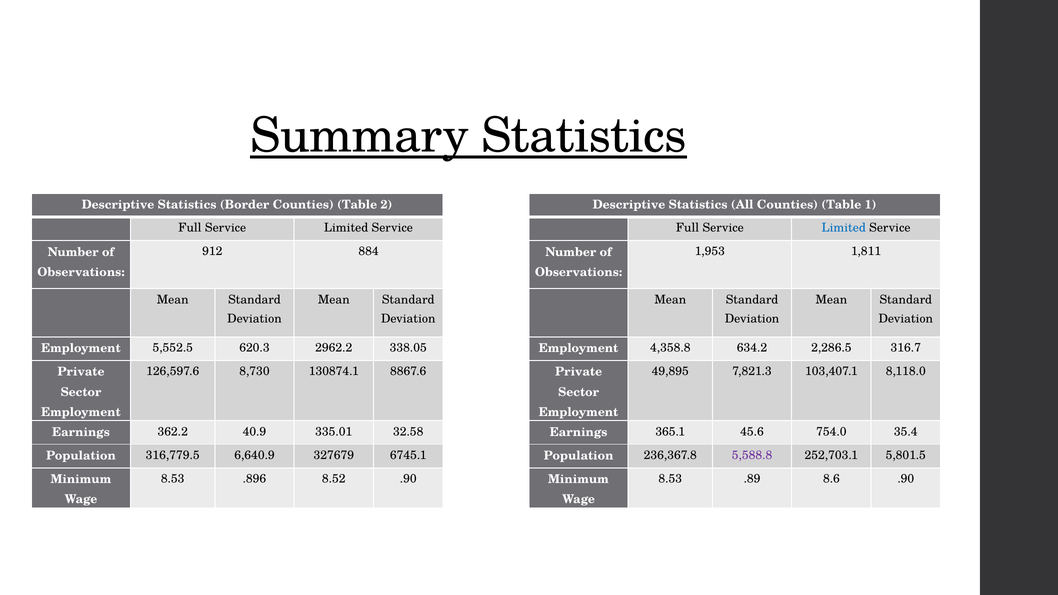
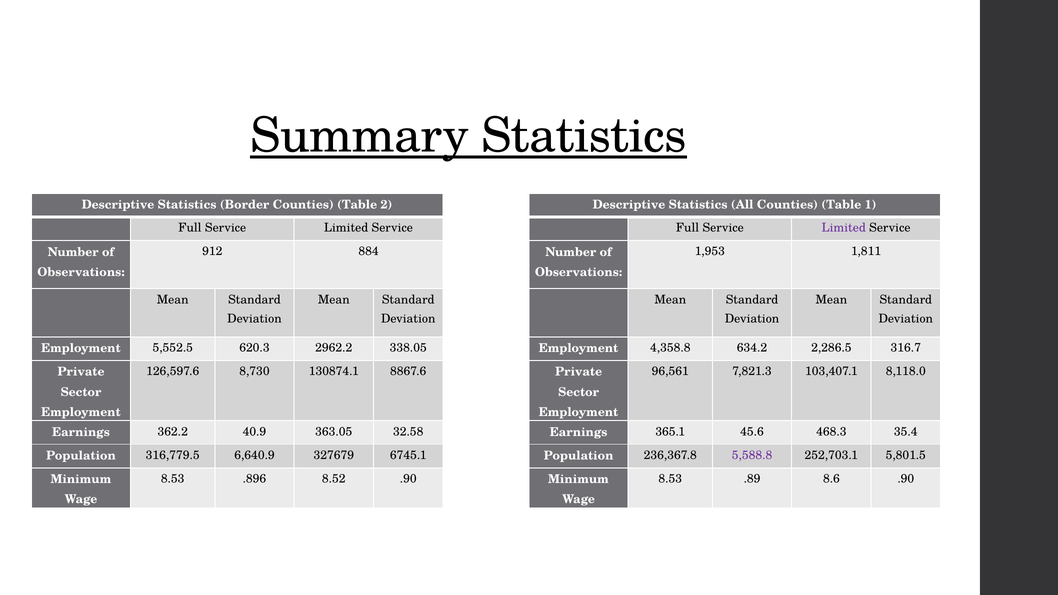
Limited at (844, 228) colour: blue -> purple
49,895: 49,895 -> 96,561
335.01: 335.01 -> 363.05
754.0: 754.0 -> 468.3
